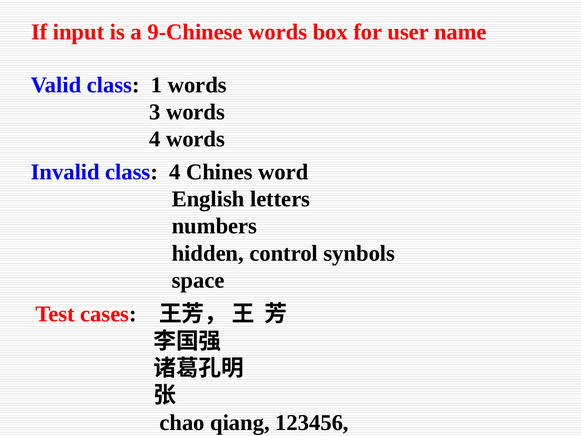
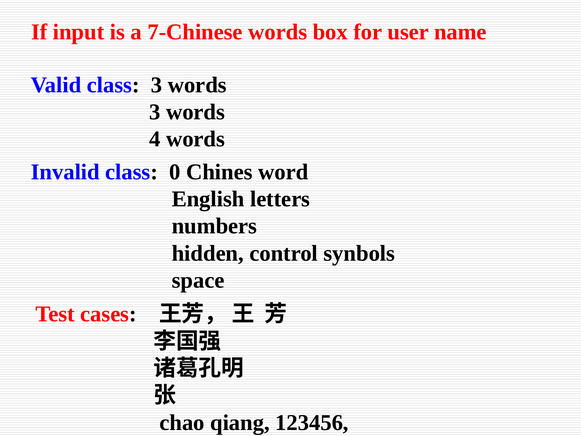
9-Chinese: 9-Chinese -> 7-Chinese
class 1: 1 -> 3
class 4: 4 -> 0
